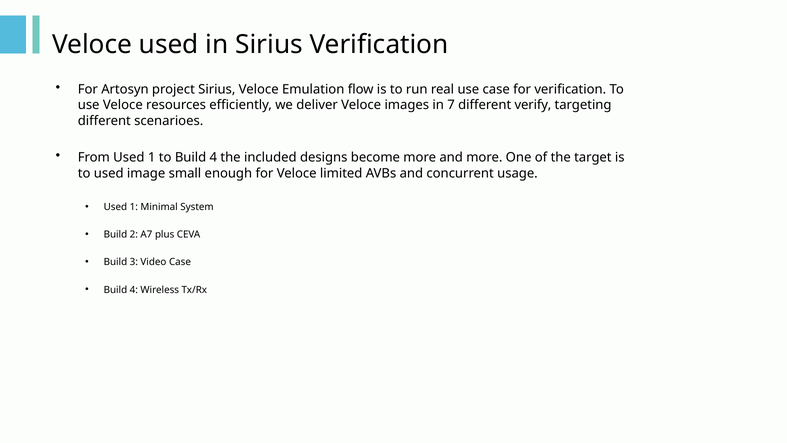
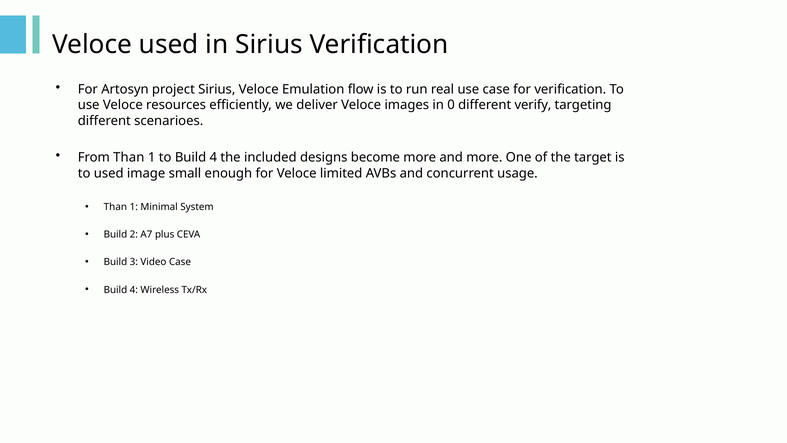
7: 7 -> 0
From Used: Used -> Than
Used at (115, 207): Used -> Than
